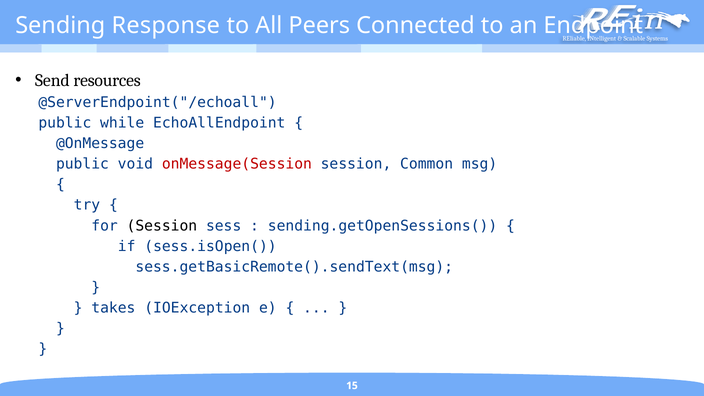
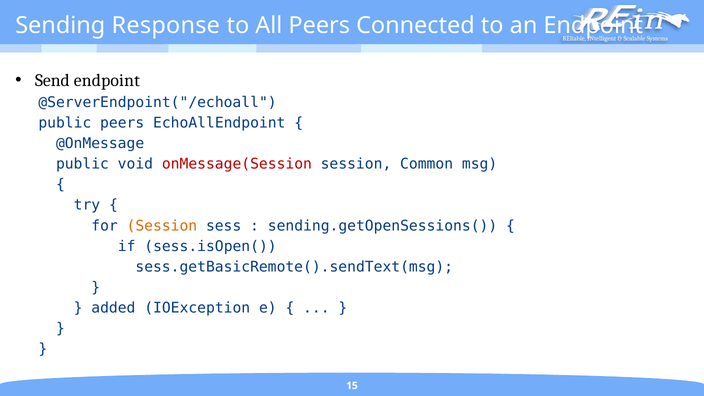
Send resources: resources -> endpoint
public while: while -> peers
Session at (162, 226) colour: black -> orange
takes: takes -> added
